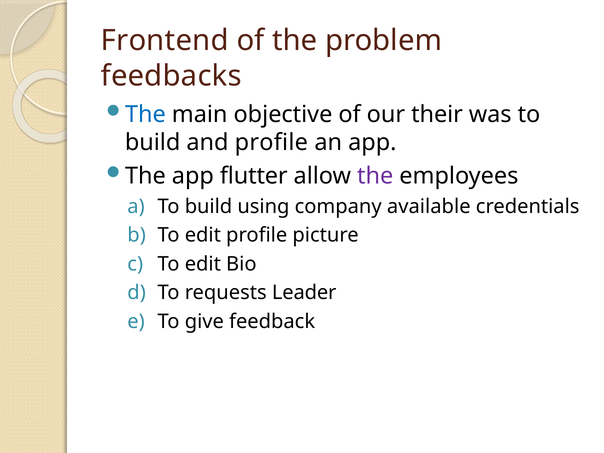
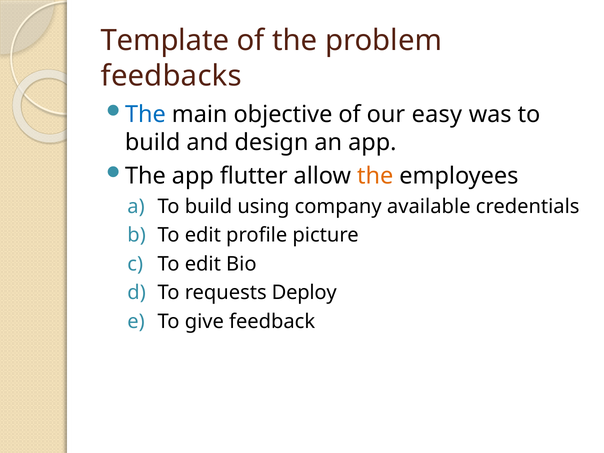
Frontend: Frontend -> Template
their: their -> easy
and profile: profile -> design
the at (375, 176) colour: purple -> orange
Leader: Leader -> Deploy
